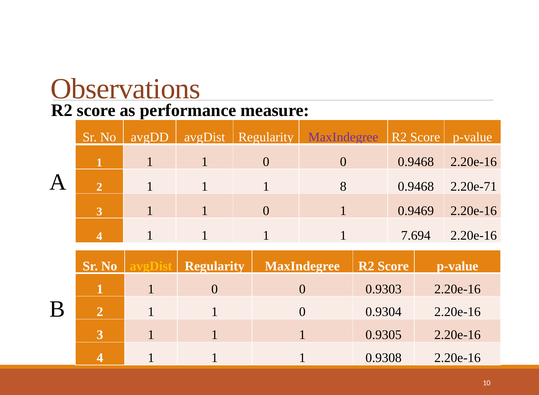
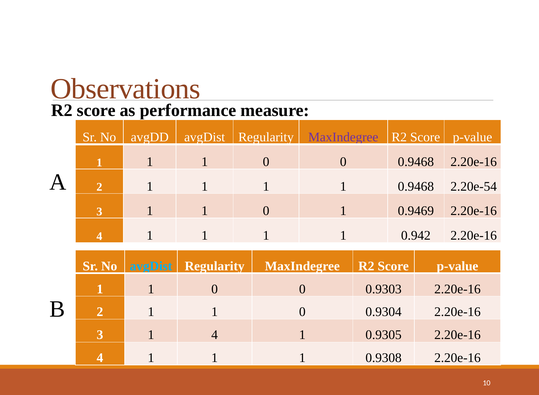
8 at (343, 186): 8 -> 1
2.20e-71: 2.20e-71 -> 2.20e-54
7.694: 7.694 -> 0.942
avgDist at (151, 266) colour: yellow -> light blue
1 at (215, 335): 1 -> 4
